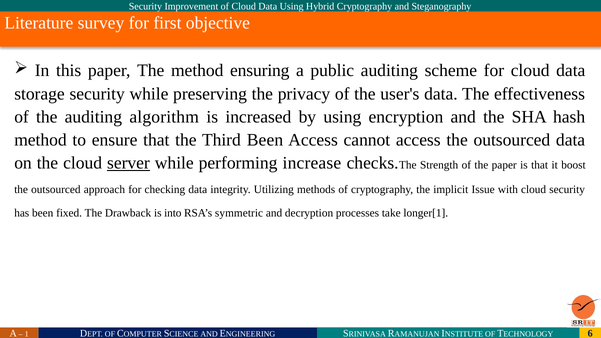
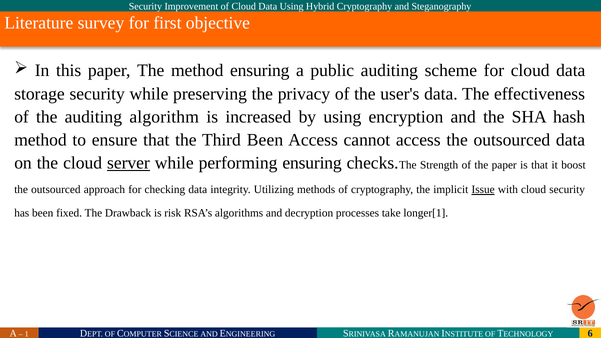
performing increase: increase -> ensuring
Issue underline: none -> present
into: into -> risk
symmetric: symmetric -> algorithms
